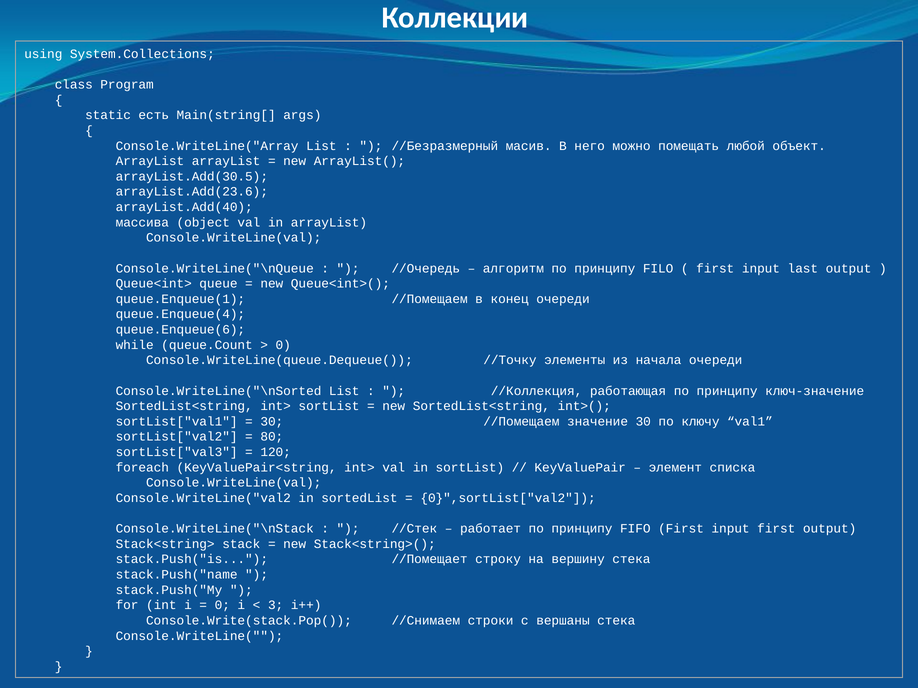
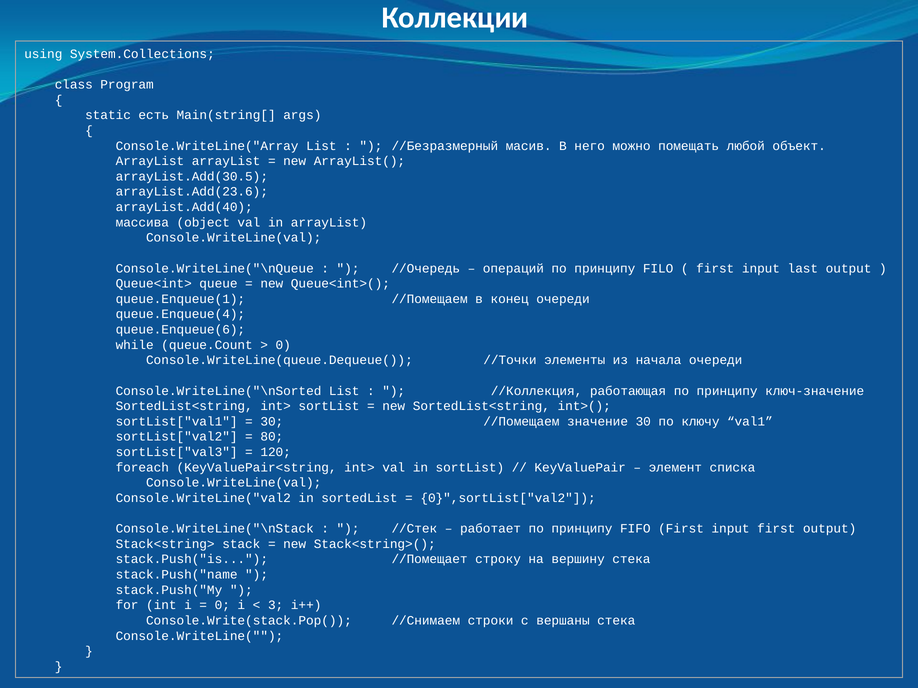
алгоритм: алгоритм -> операций
//Точку: //Точку -> //Точки
